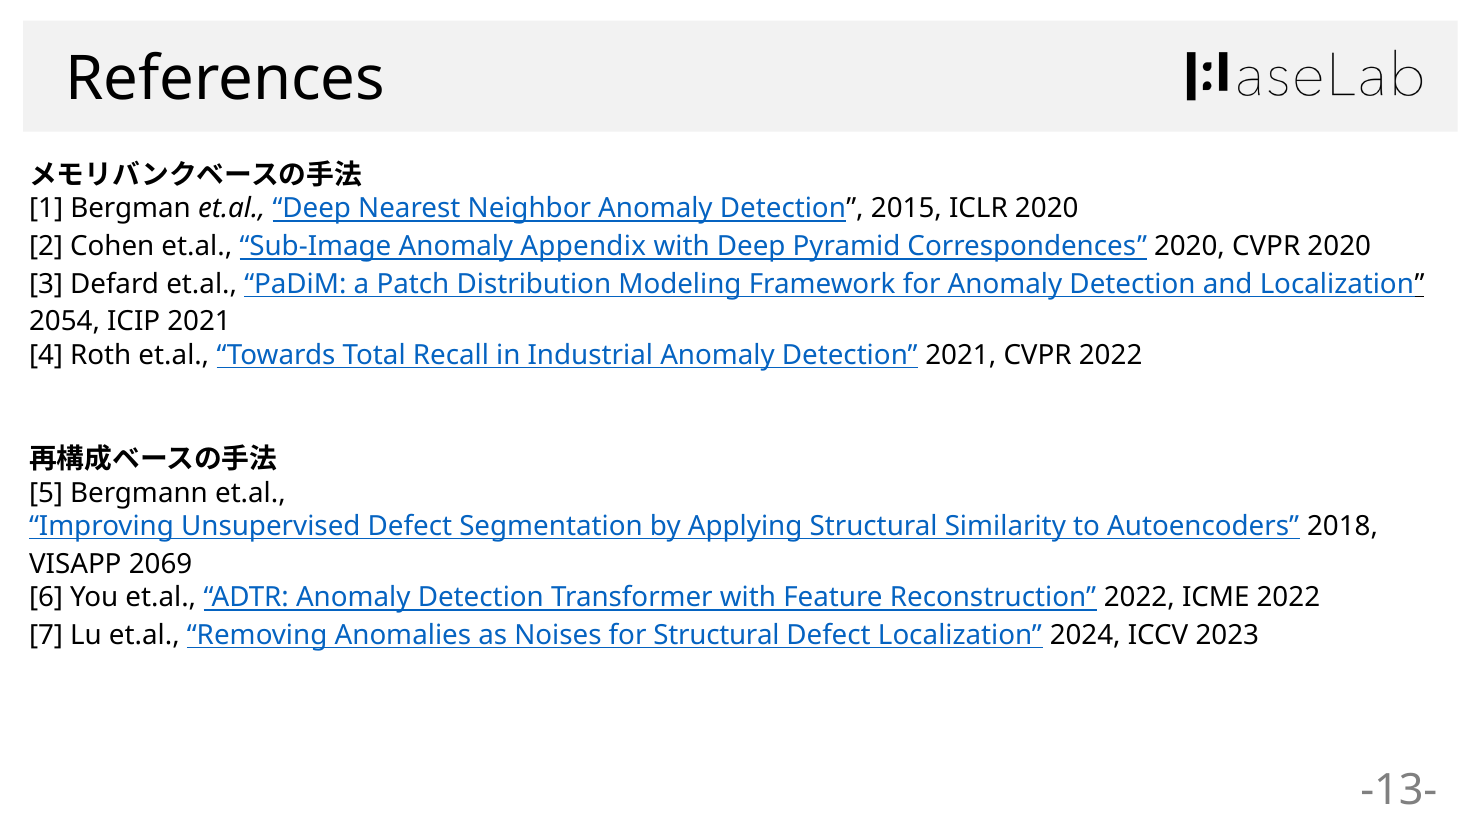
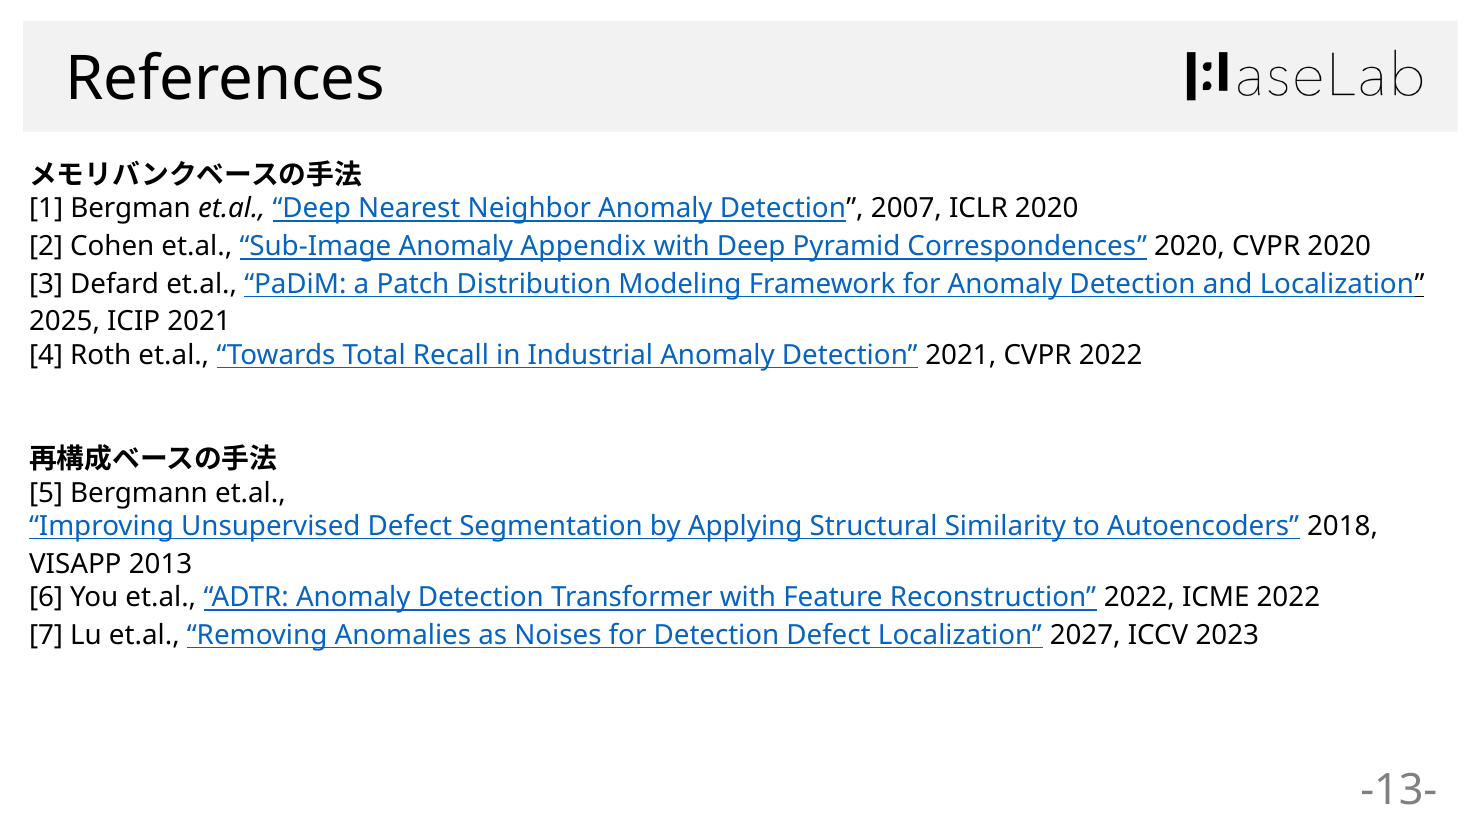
2015: 2015 -> 2007
2054: 2054 -> 2025
2069: 2069 -> 2013
for Structural: Structural -> Detection
2024: 2024 -> 2027
